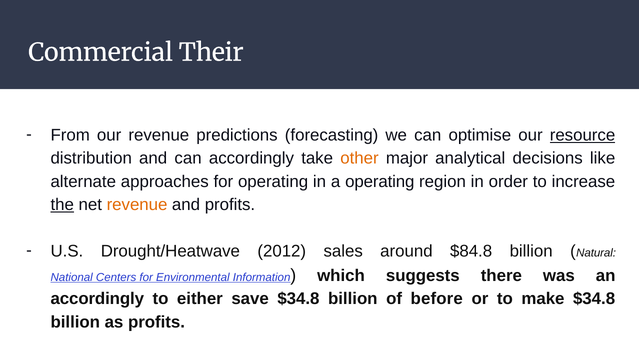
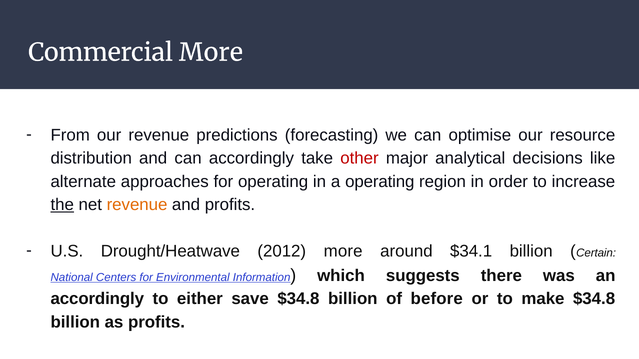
Commercial Their: Their -> More
resource underline: present -> none
other colour: orange -> red
2012 sales: sales -> more
$84.8: $84.8 -> $34.1
Natural: Natural -> Certain
